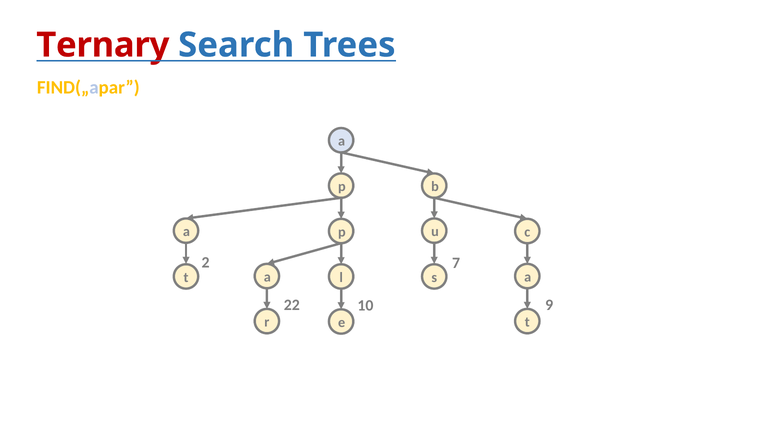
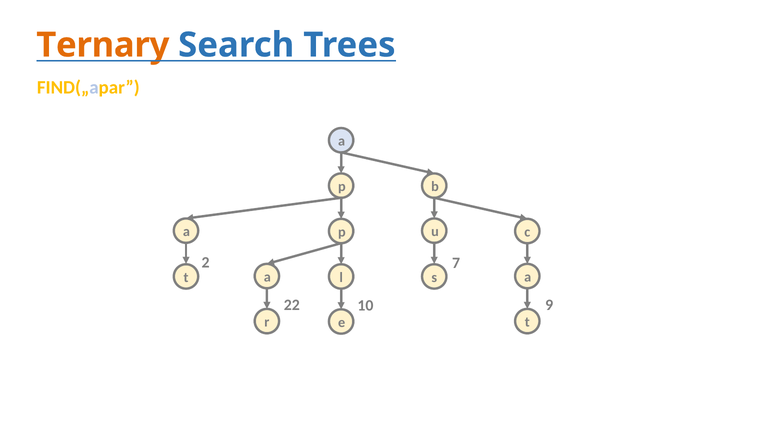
Ternary colour: red -> orange
